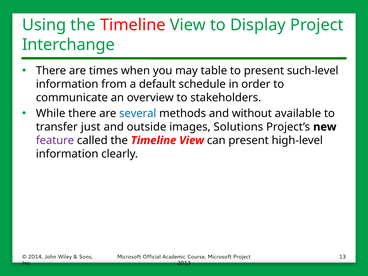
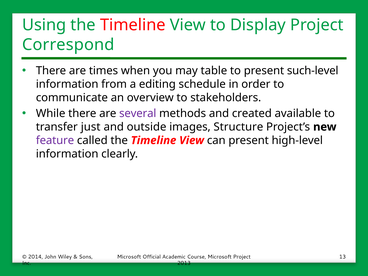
Interchange: Interchange -> Correspond
default: default -> editing
several colour: blue -> purple
without: without -> created
Solutions: Solutions -> Structure
